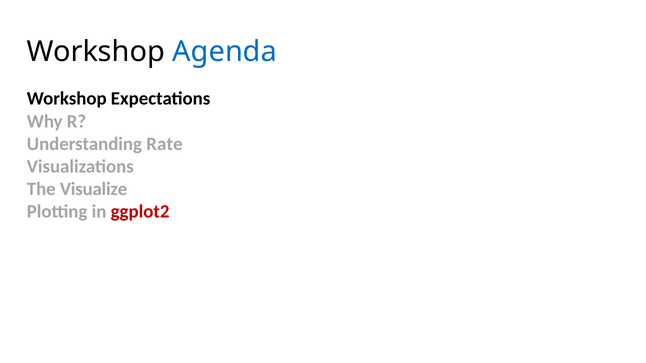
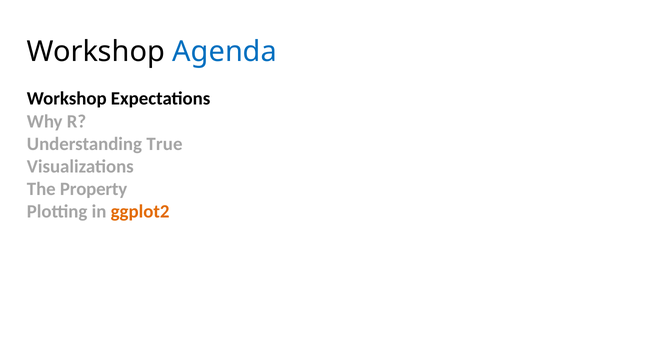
Rate: Rate -> True
Visualize: Visualize -> Property
ggplot2 colour: red -> orange
